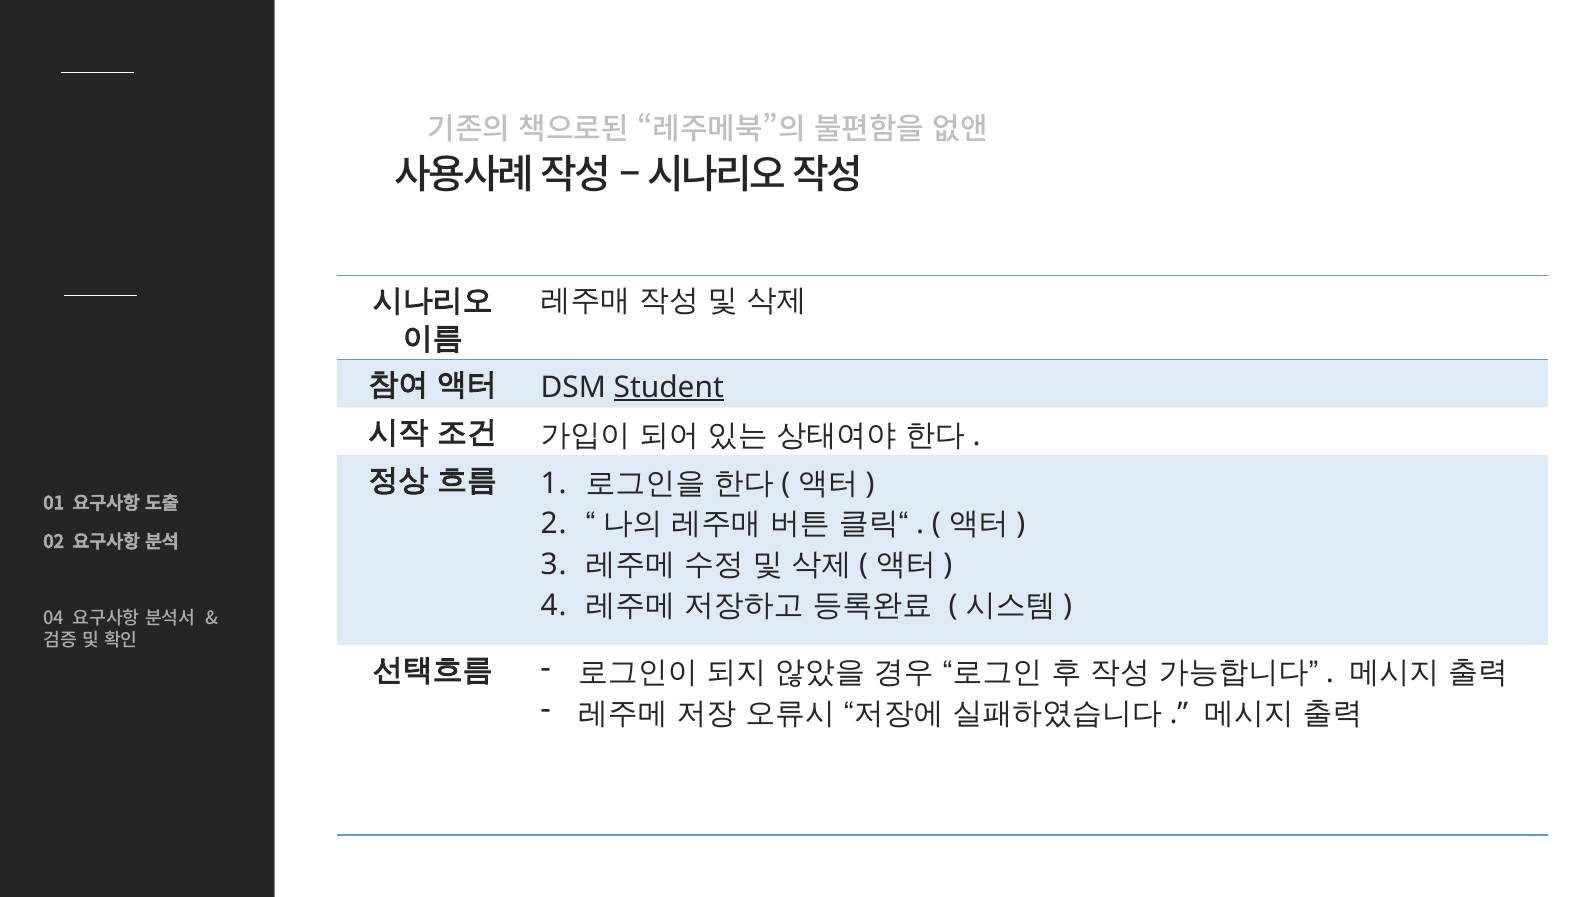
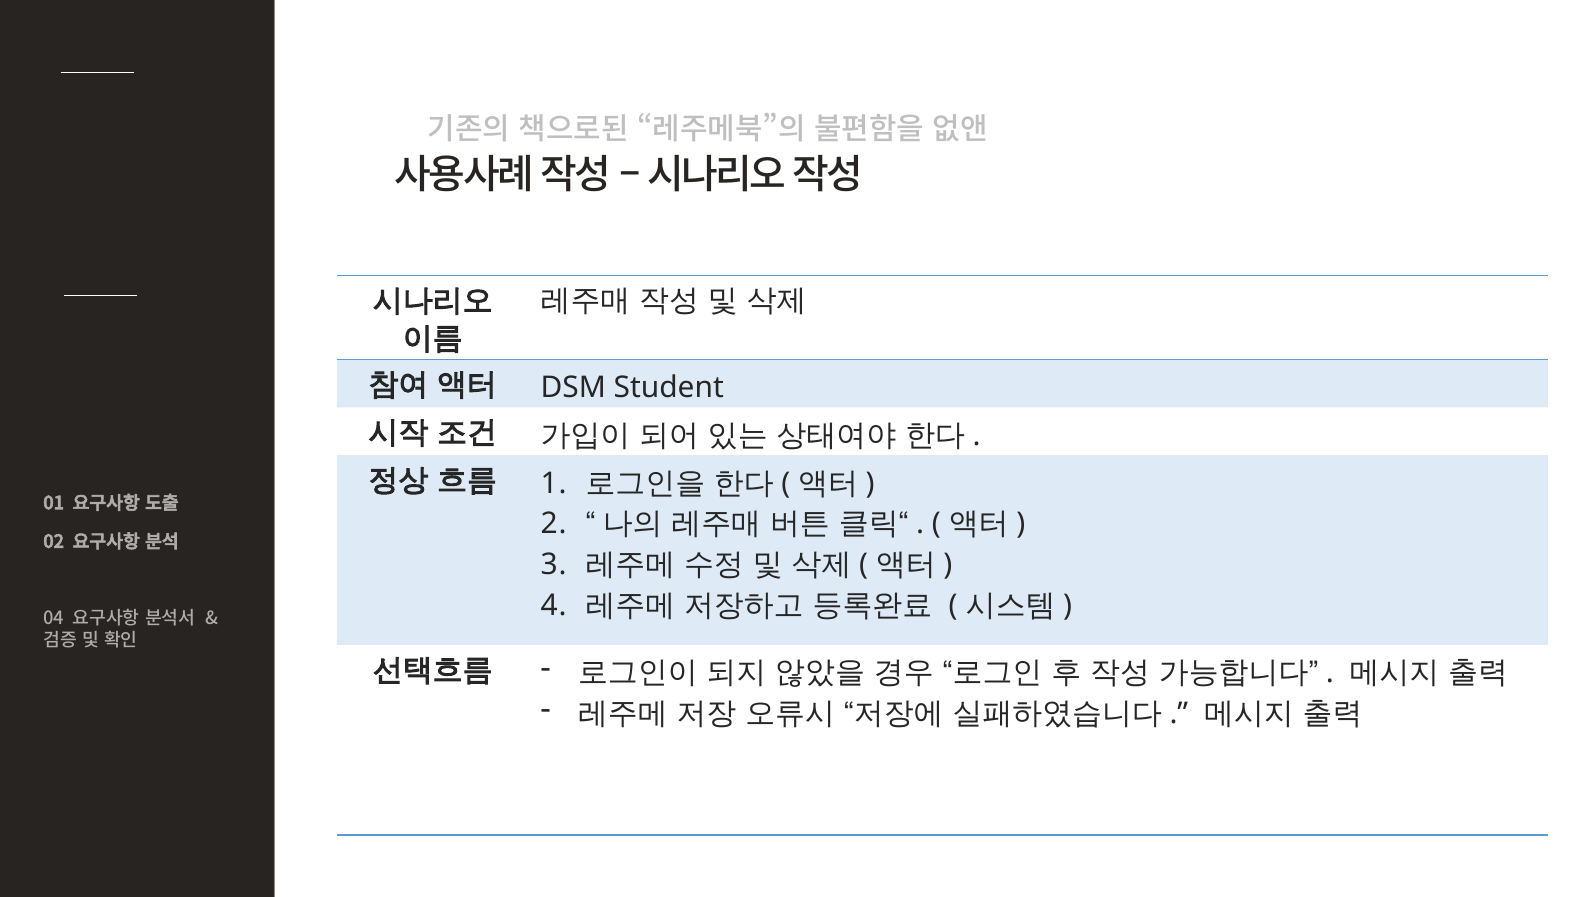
Student underline: present -> none
